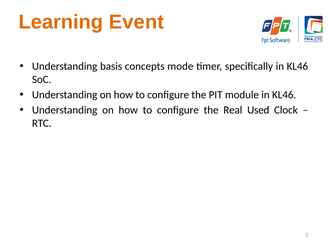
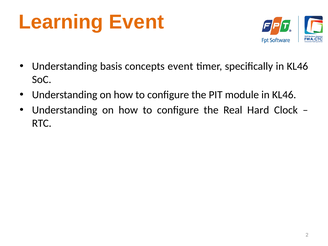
concepts mode: mode -> event
Used: Used -> Hard
